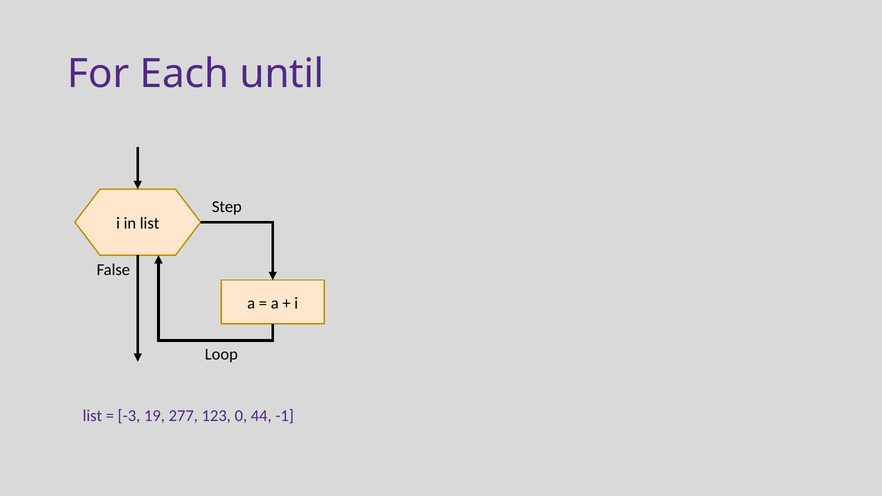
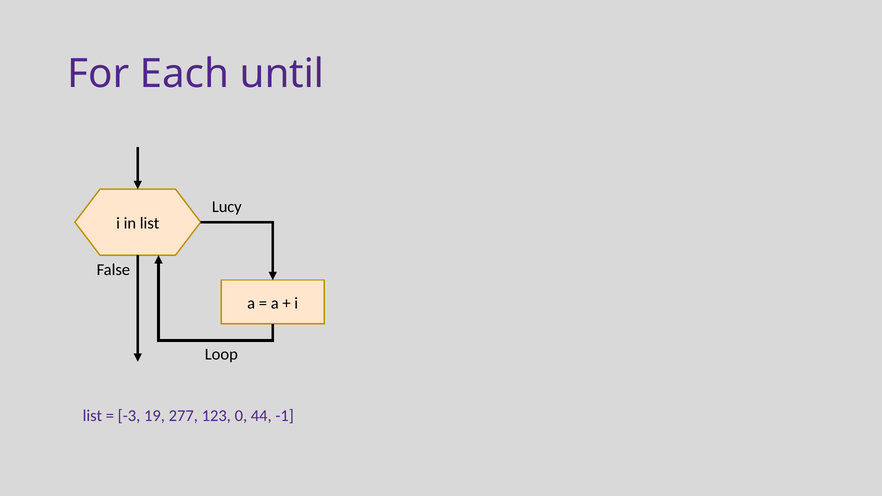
Step: Step -> Lucy
